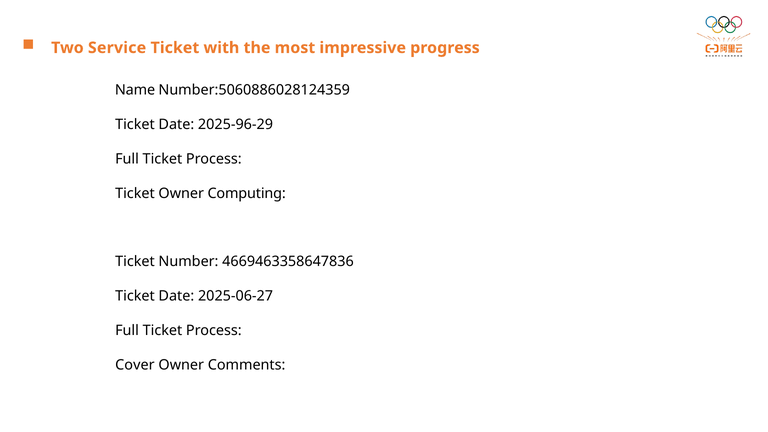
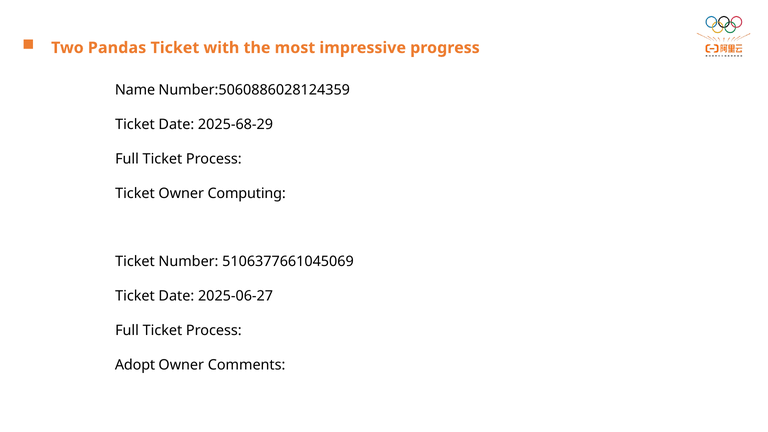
Service: Service -> Pandas
2025-96-29: 2025-96-29 -> 2025-68-29
4669463358647836: 4669463358647836 -> 5106377661045069
Cover: Cover -> Adopt
